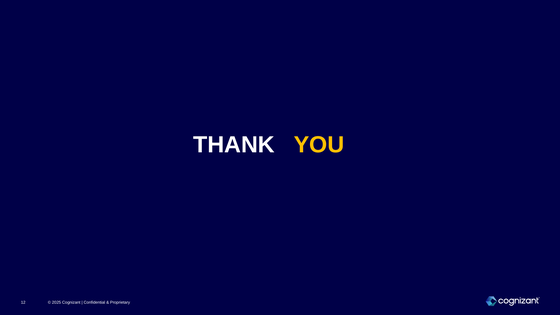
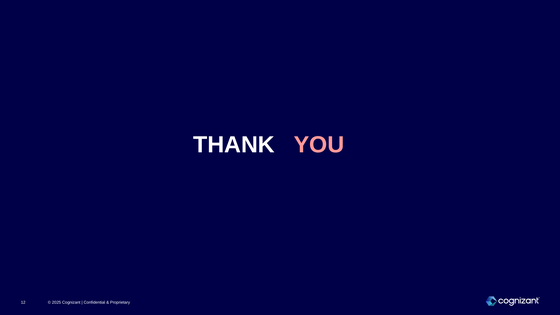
YOU colour: yellow -> pink
